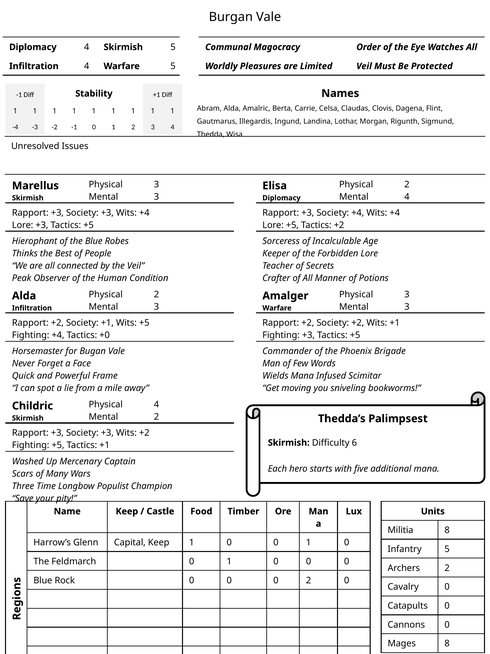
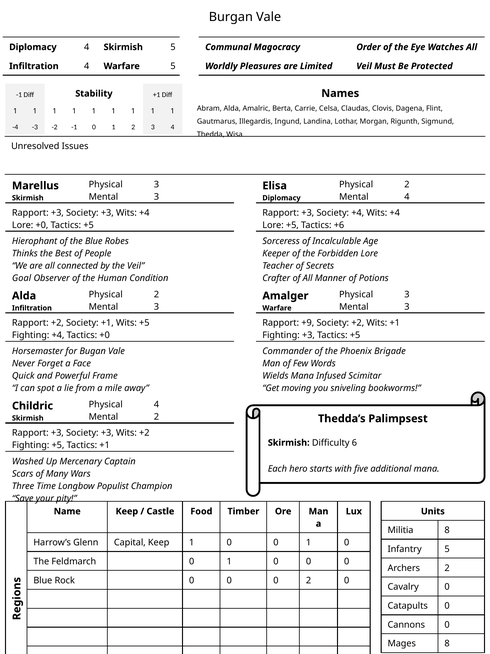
Lore +3: +3 -> +0
Tactics +2: +2 -> +6
Peak: Peak -> Goal
+2 at (308, 323): +2 -> +9
